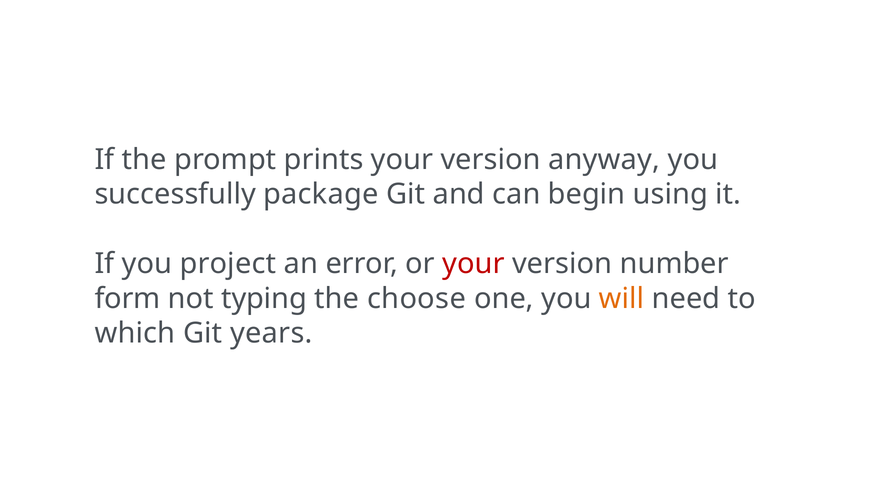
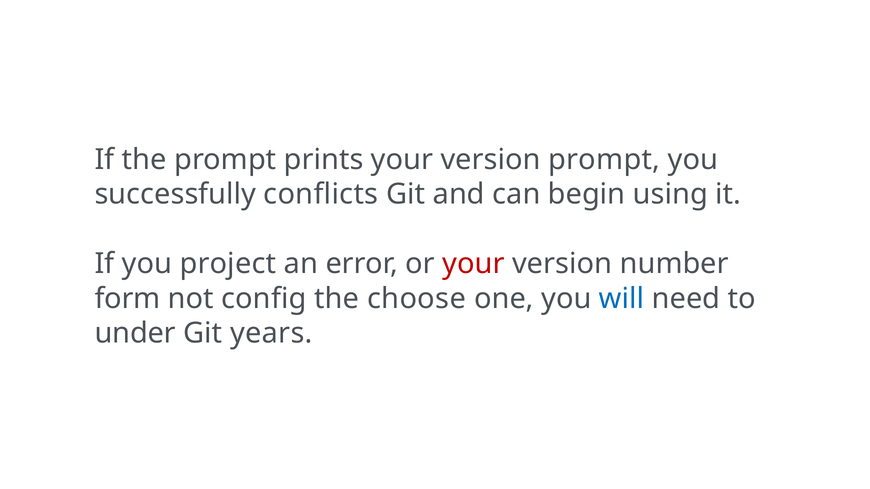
version anyway: anyway -> prompt
package: package -> conflicts
typing: typing -> config
will colour: orange -> blue
which: which -> under
